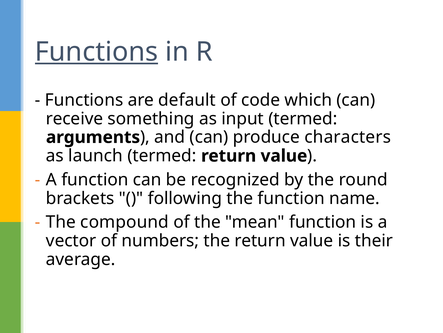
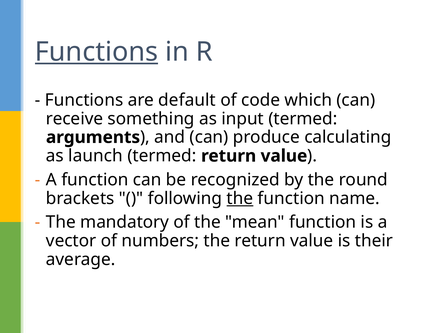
characters: characters -> calculating
the at (240, 198) underline: none -> present
compound: compound -> mandatory
